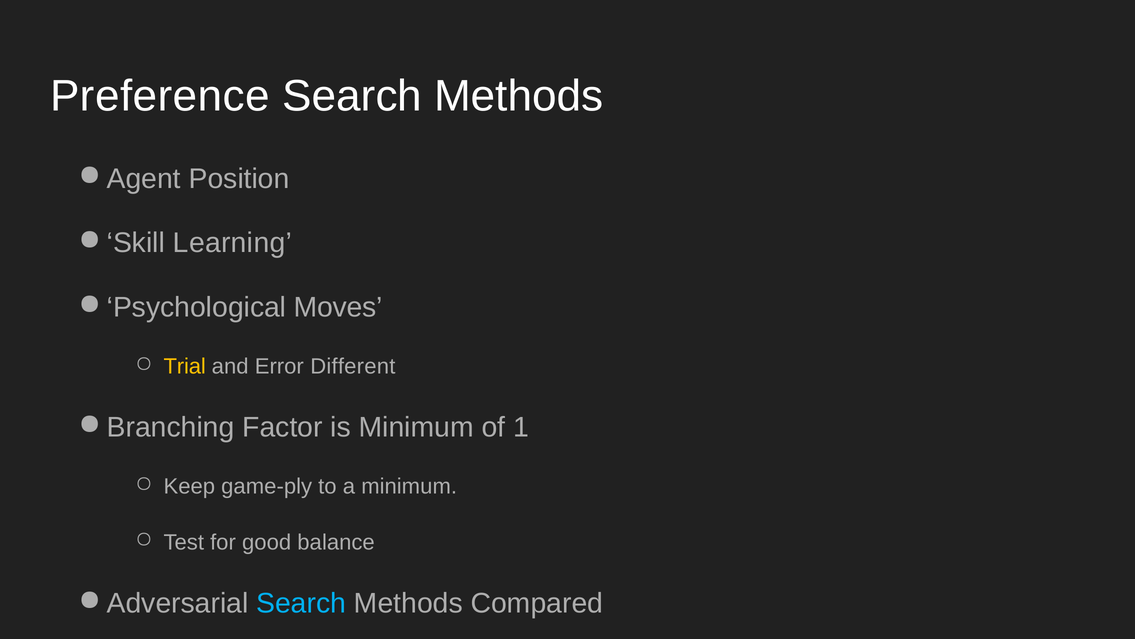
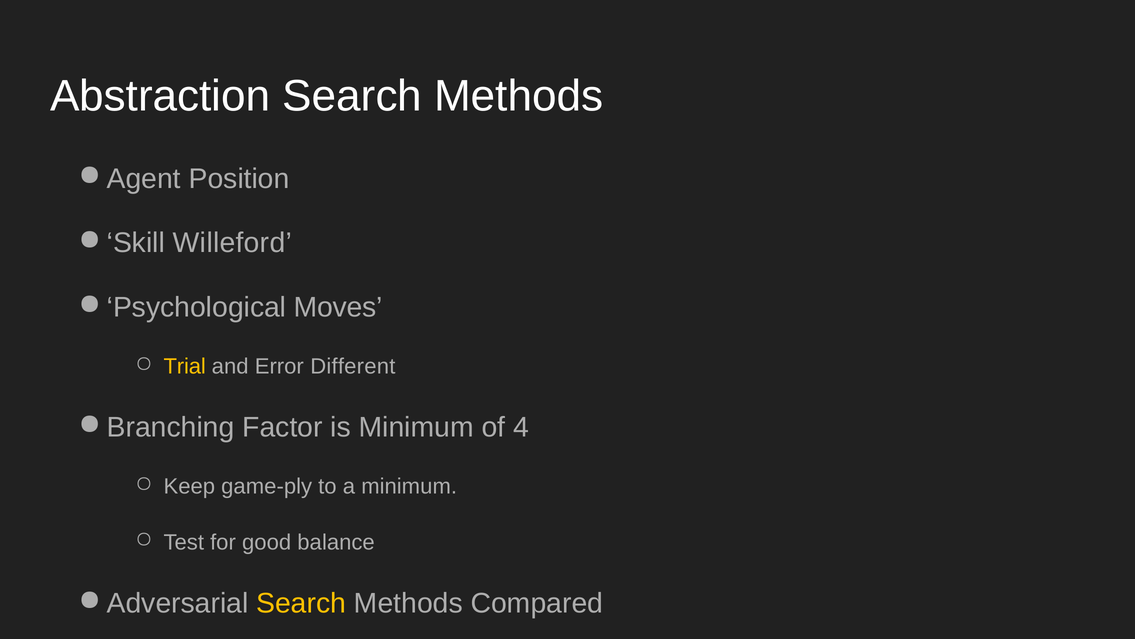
Preference: Preference -> Abstraction
Learning: Learning -> Willeford
1: 1 -> 4
Search at (301, 603) colour: light blue -> yellow
